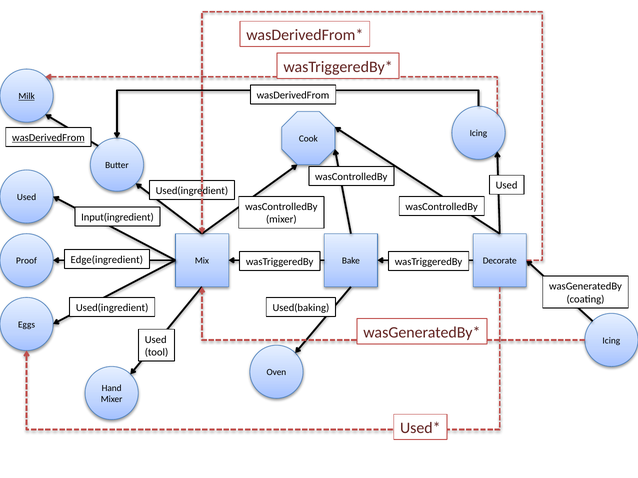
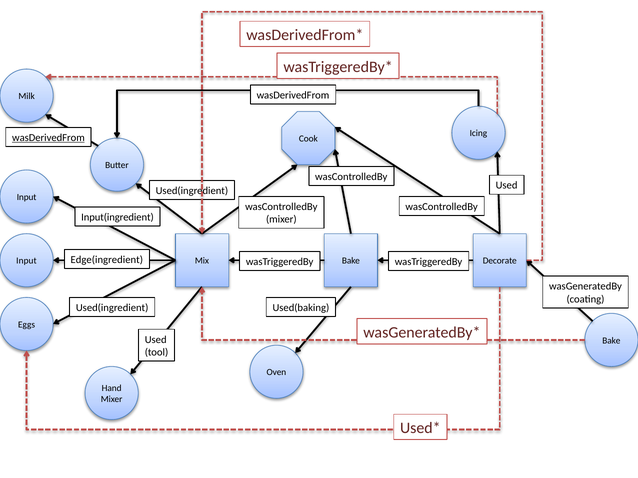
Milk underline: present -> none
Used at (27, 197): Used -> Input
Proof at (26, 261): Proof -> Input
Icing at (611, 341): Icing -> Bake
